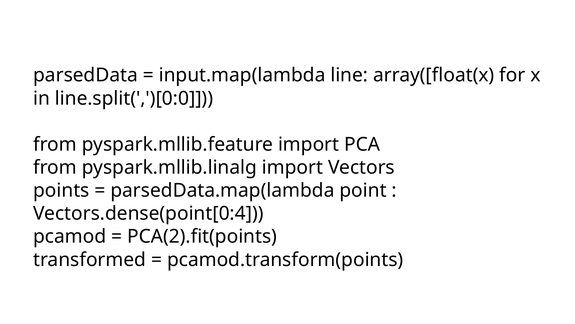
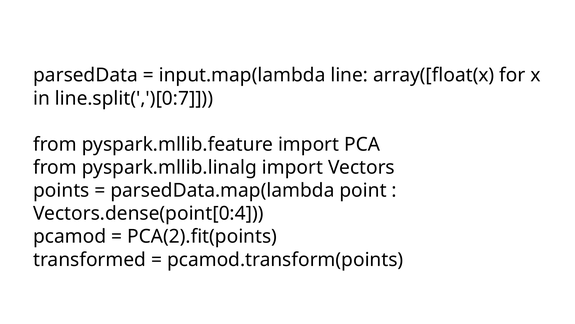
line.split(',')[0:0: line.split(',')[0:0 -> line.split(',')[0:7
